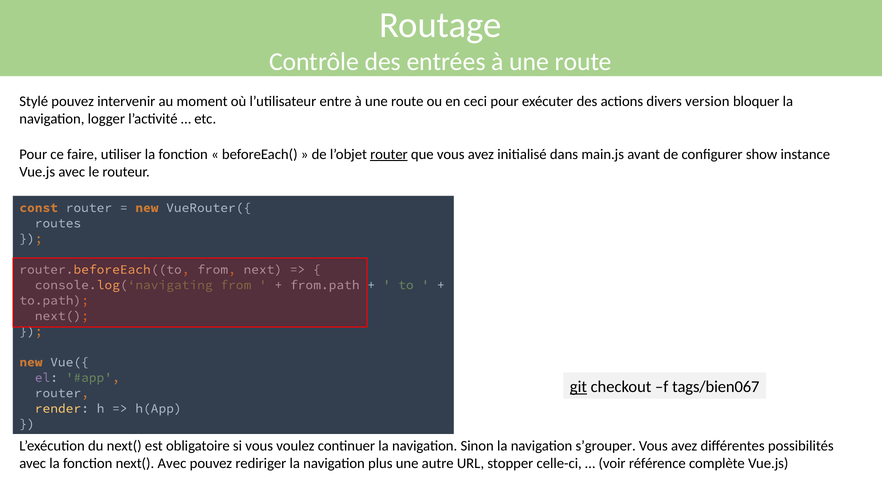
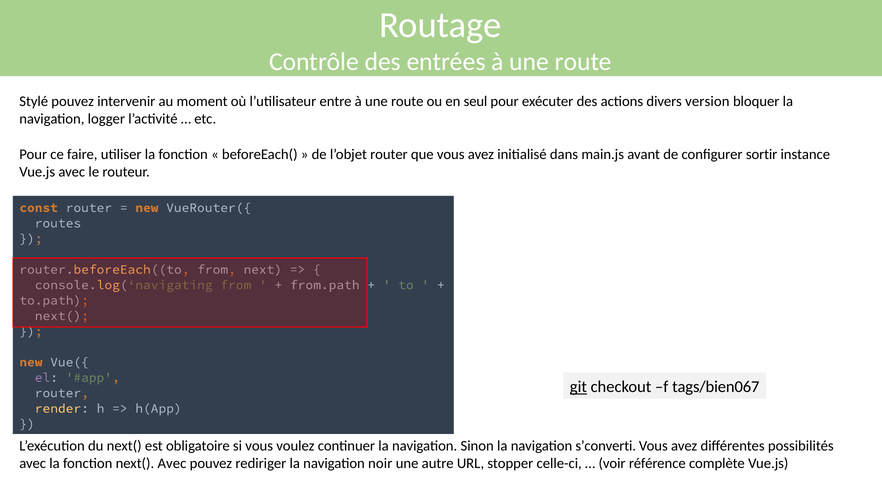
ceci: ceci -> seul
router at (389, 154) underline: present -> none
show: show -> sortir
s’grouper: s’grouper -> s’converti
plus: plus -> noir
